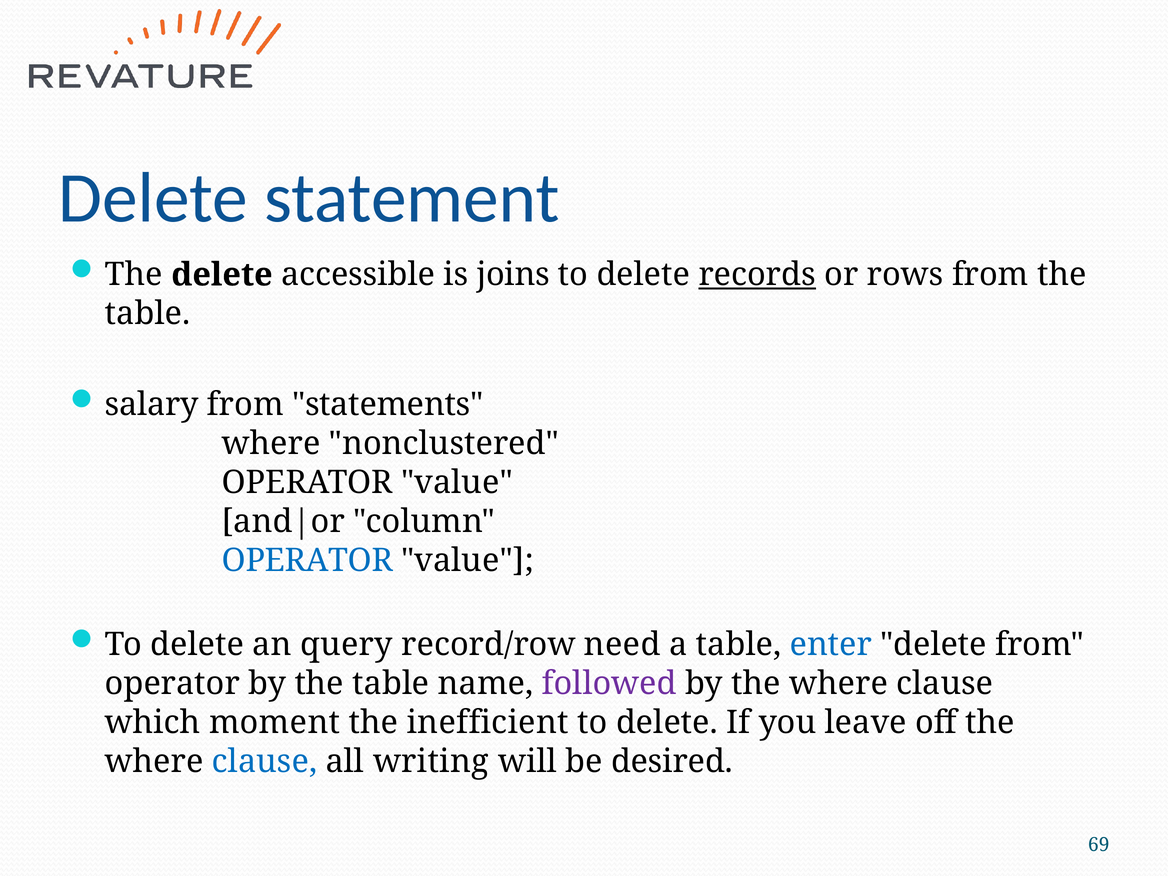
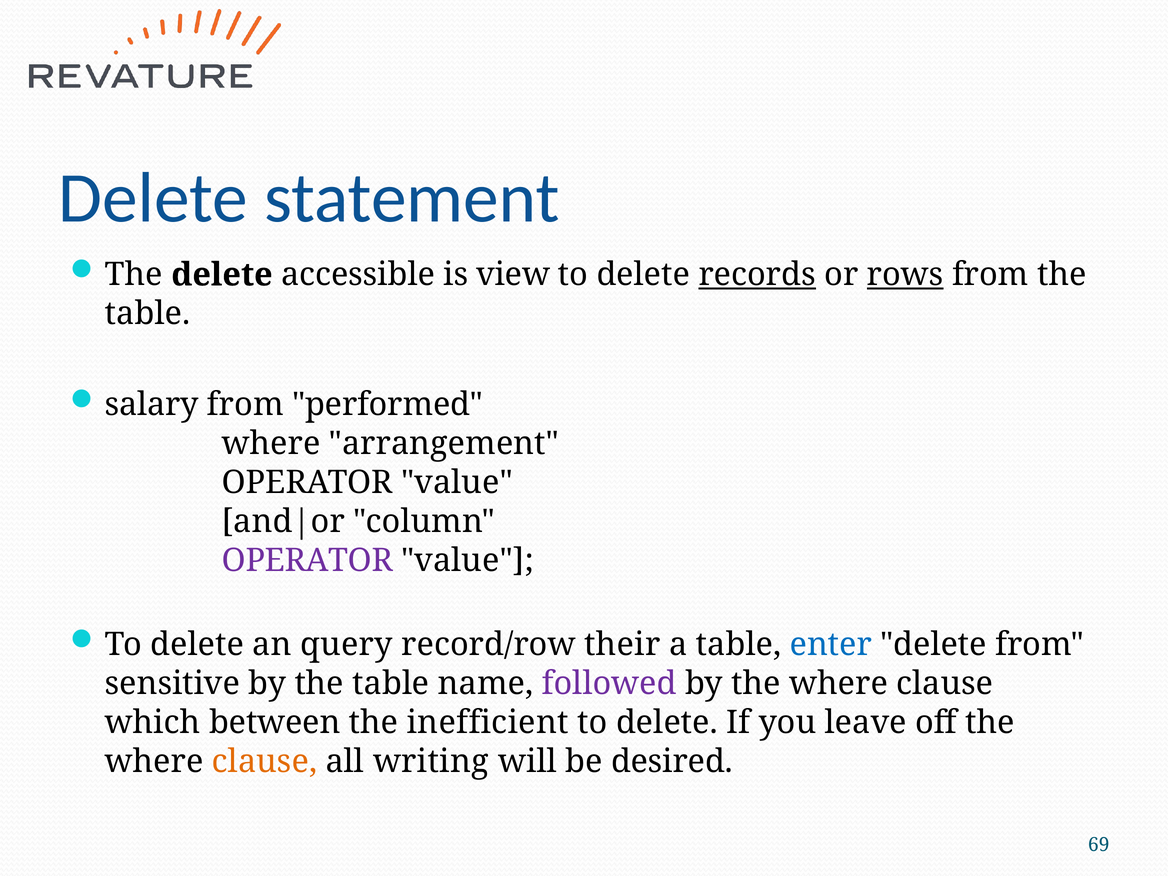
joins: joins -> view
rows underline: none -> present
statements: statements -> performed
nonclustered: nonclustered -> arrangement
OPERATOR at (307, 560) colour: blue -> purple
need: need -> their
operator at (172, 684): operator -> sensitive
moment: moment -> between
clause at (265, 762) colour: blue -> orange
